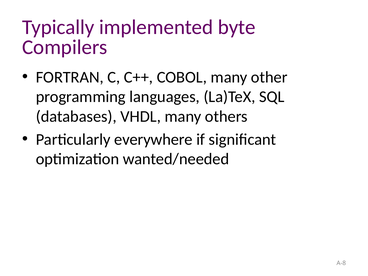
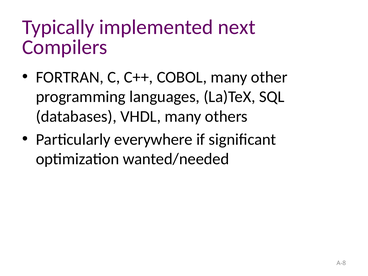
byte: byte -> next
